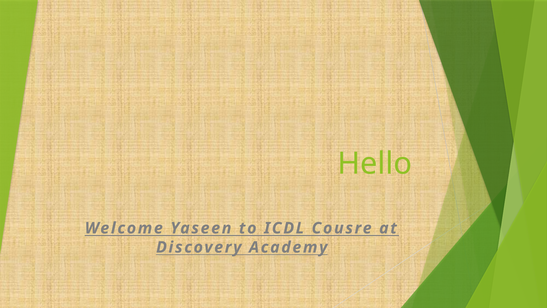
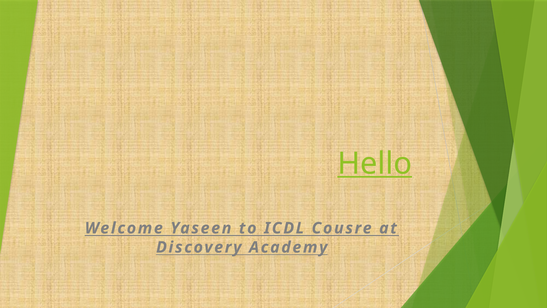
Hello underline: none -> present
